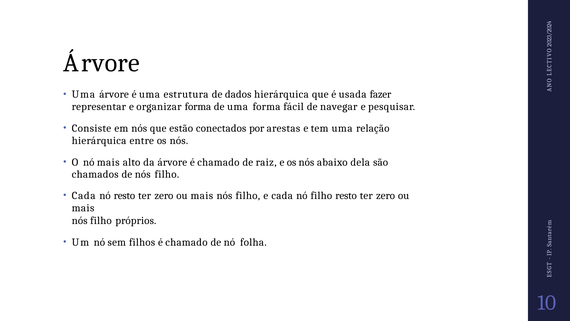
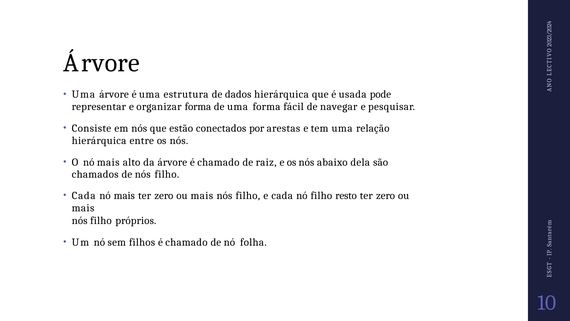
fazer: fazer -> pode
Cada nó resto: resto -> mais
